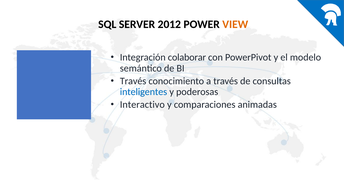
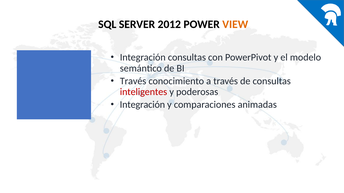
Integración colaborar: colaborar -> consultas
inteligentes colour: blue -> red
Interactivo at (142, 105): Interactivo -> Integración
